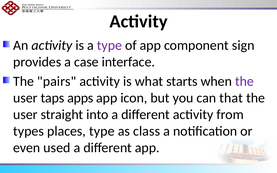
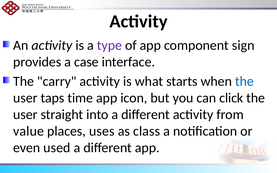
pairs: pairs -> carry
the at (244, 81) colour: purple -> blue
apps: apps -> time
that: that -> click
types: types -> value
places type: type -> uses
